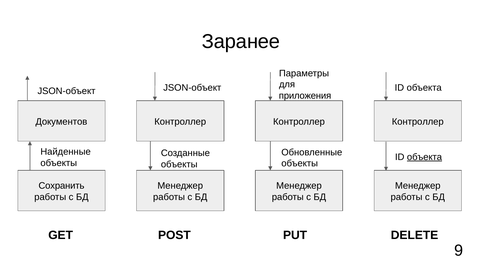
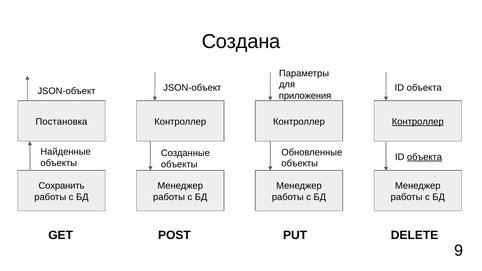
Заранее: Заранее -> Создана
Документов: Документов -> Постановка
Контроллер at (418, 122) underline: none -> present
